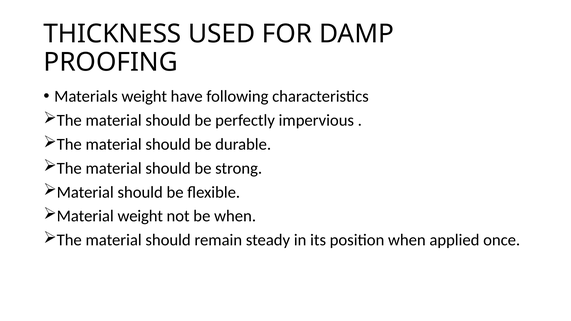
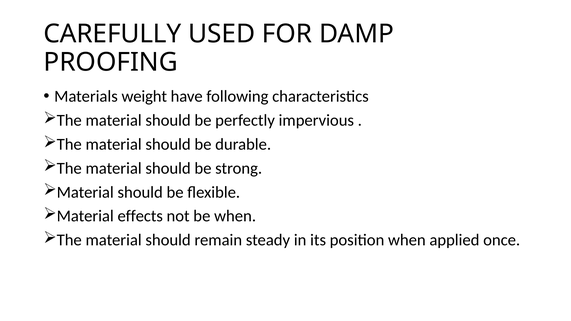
THICKNESS: THICKNESS -> CAREFULLY
Material weight: weight -> effects
